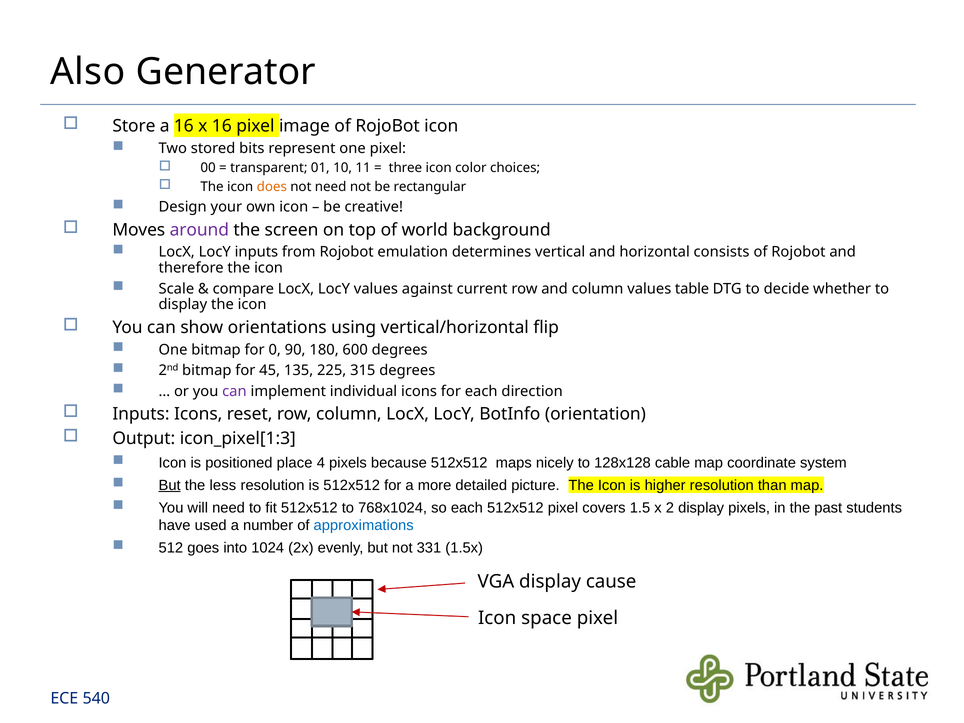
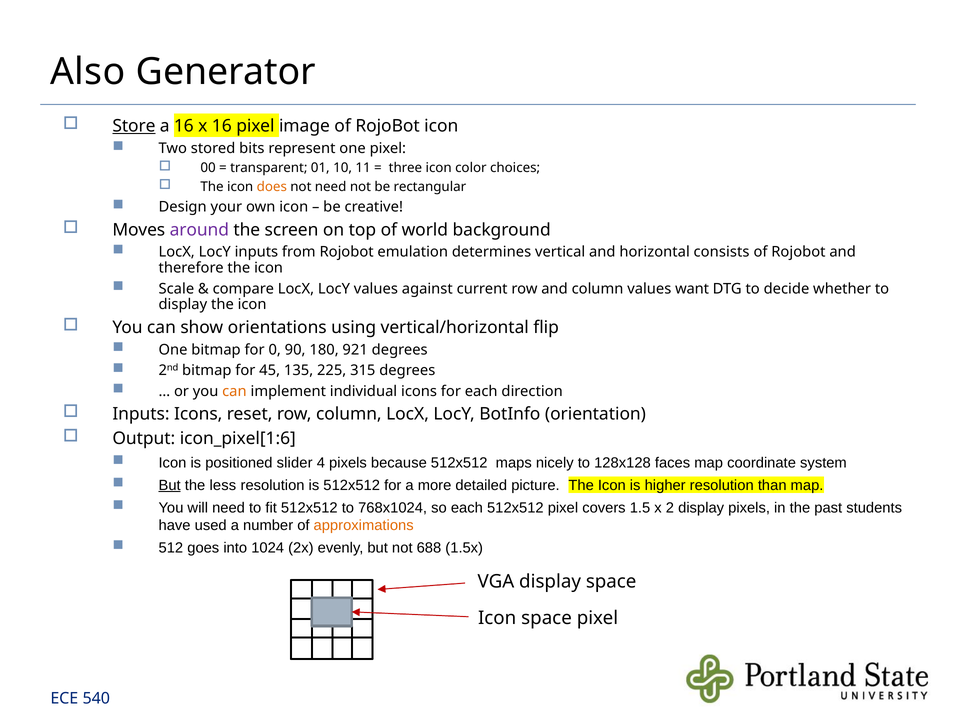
Store underline: none -> present
table: table -> want
600: 600 -> 921
can at (234, 391) colour: purple -> orange
icon_pixel[1:3: icon_pixel[1:3 -> icon_pixel[1:6
place: place -> slider
cable: cable -> faces
approximations colour: blue -> orange
331: 331 -> 688
display cause: cause -> space
